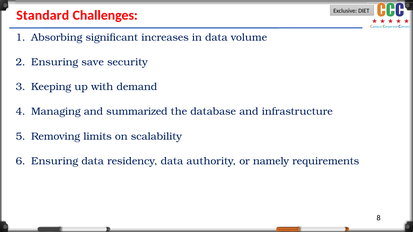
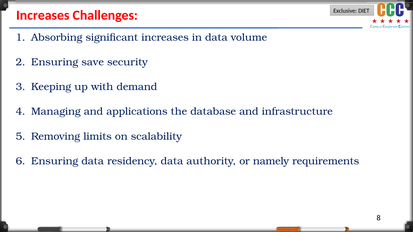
Standard at (43, 15): Standard -> Increases
summarized: summarized -> applications
